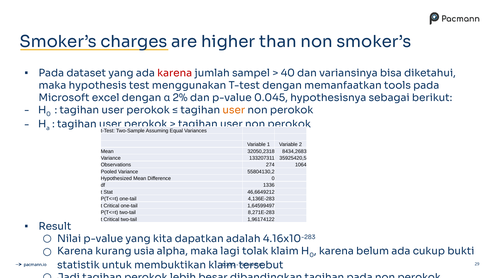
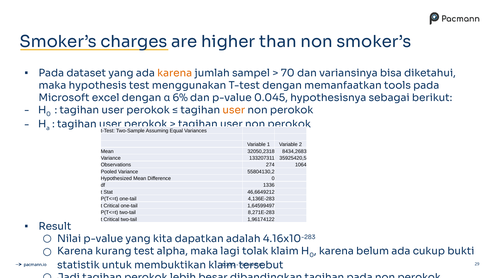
karena at (175, 73) colour: red -> orange
40: 40 -> 70
2%: 2% -> 6%
kurang usia: usia -> test
